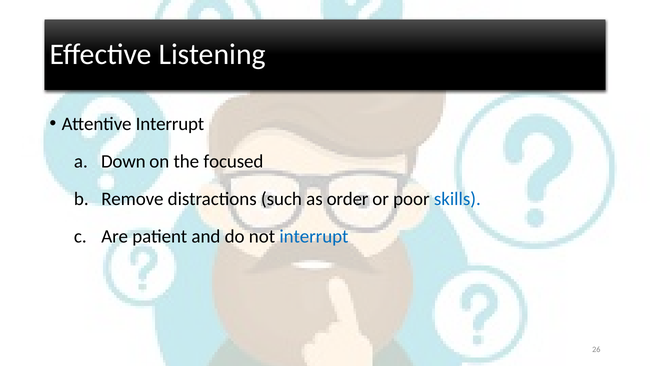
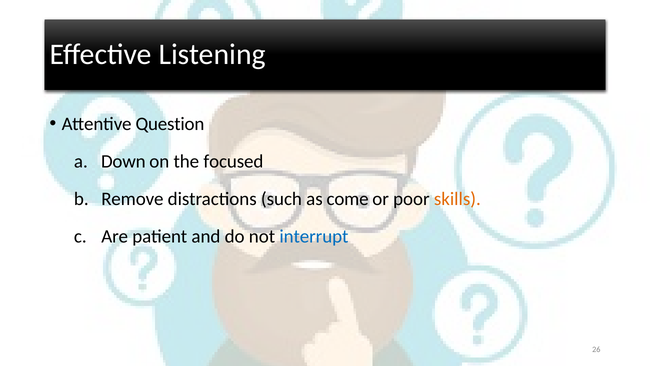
Attentive Interrupt: Interrupt -> Question
order: order -> come
skills colour: blue -> orange
